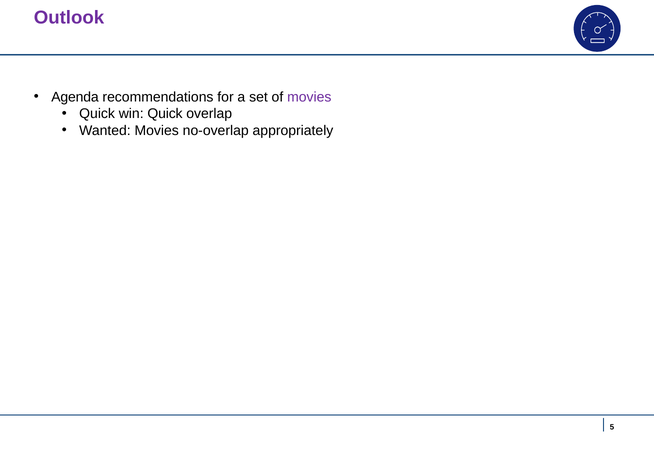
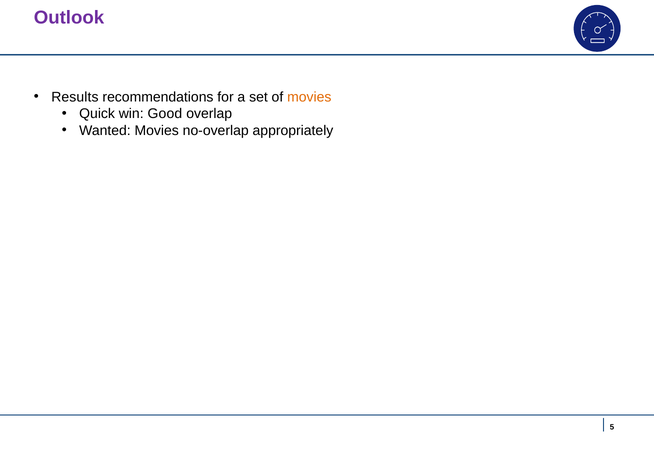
Agenda: Agenda -> Results
movies at (309, 97) colour: purple -> orange
win Quick: Quick -> Good
